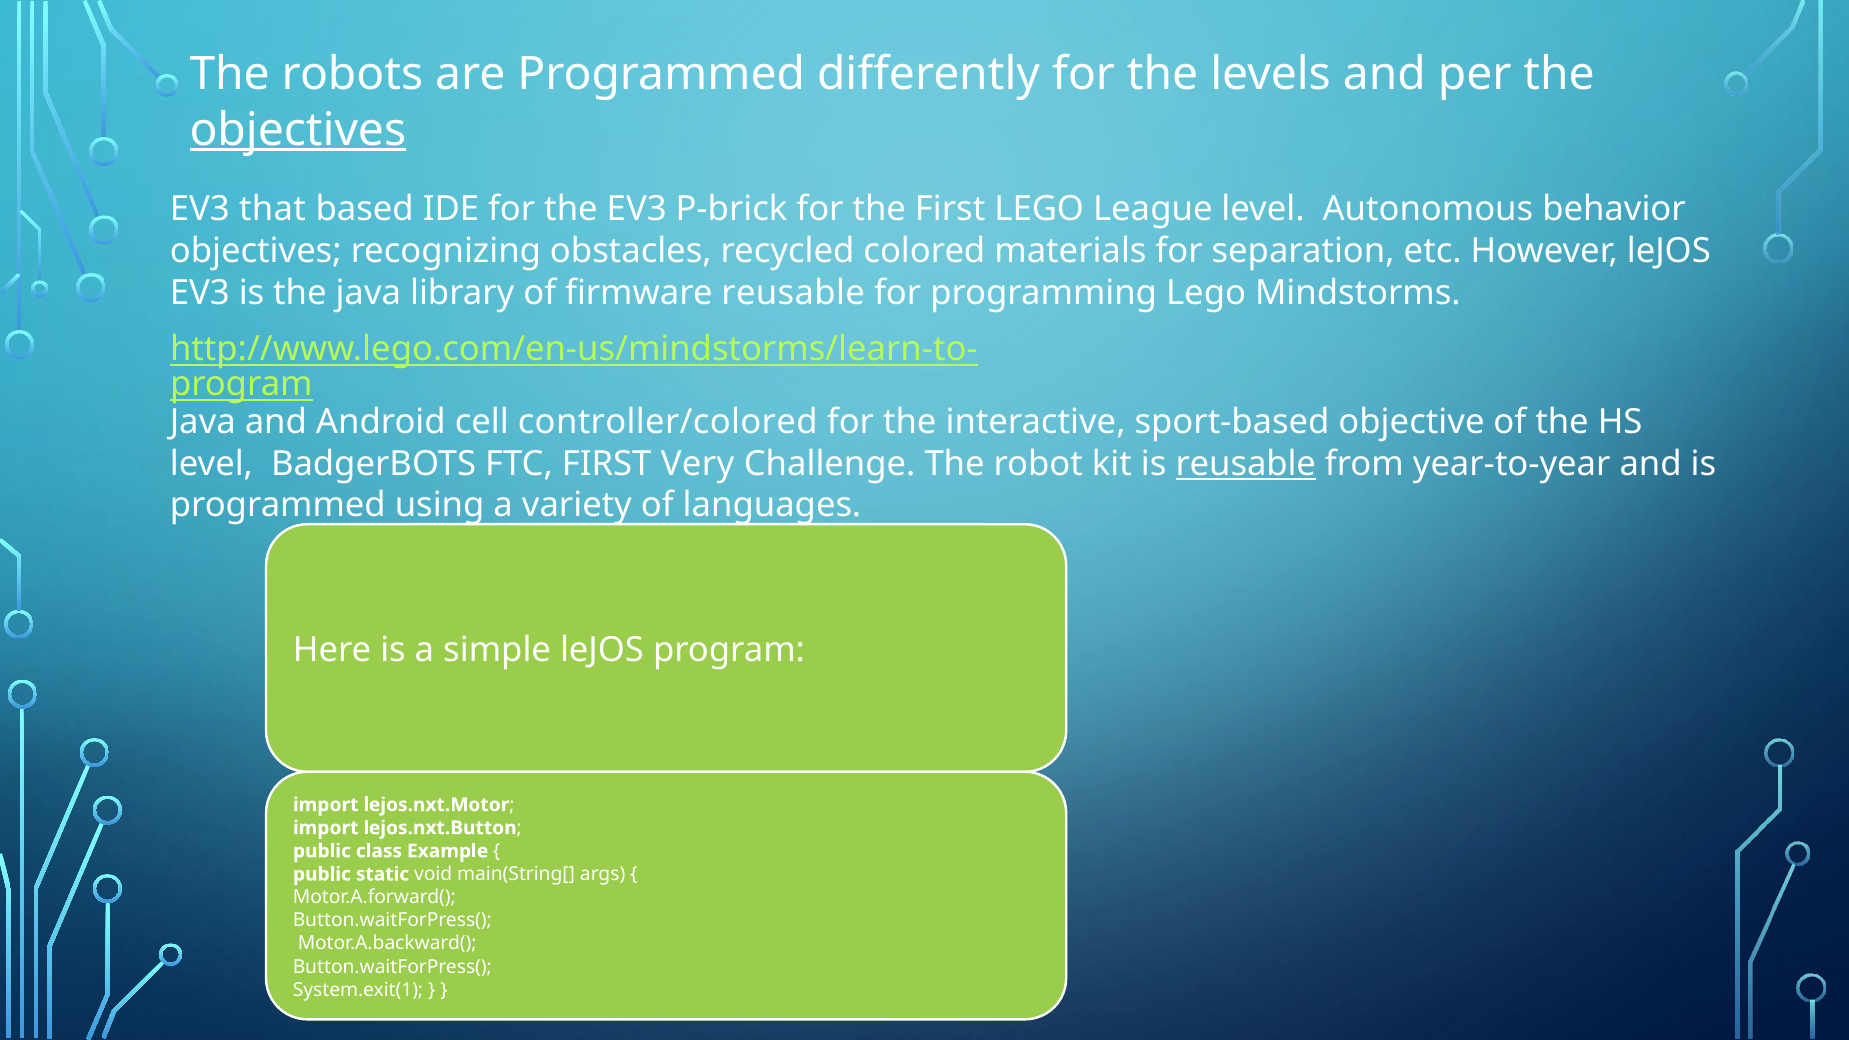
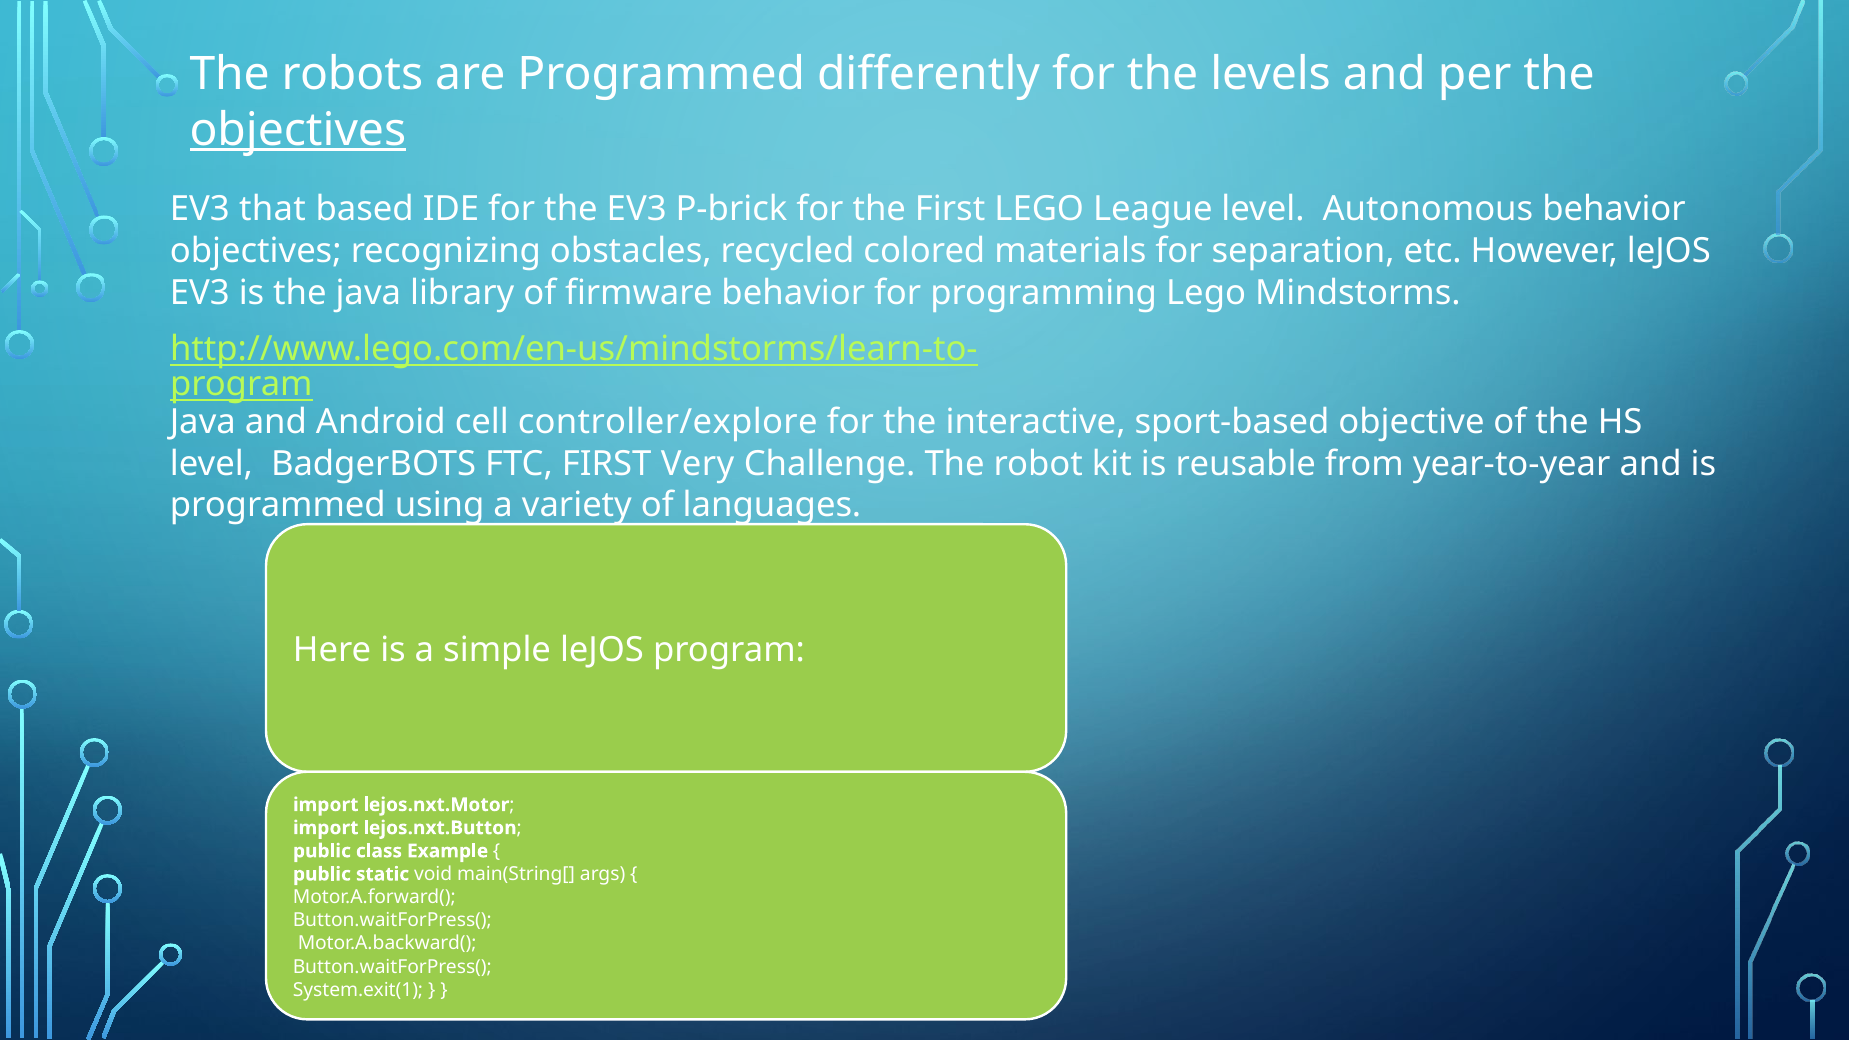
firmware reusable: reusable -> behavior
controller/colored: controller/colored -> controller/explore
reusable at (1246, 464) underline: present -> none
